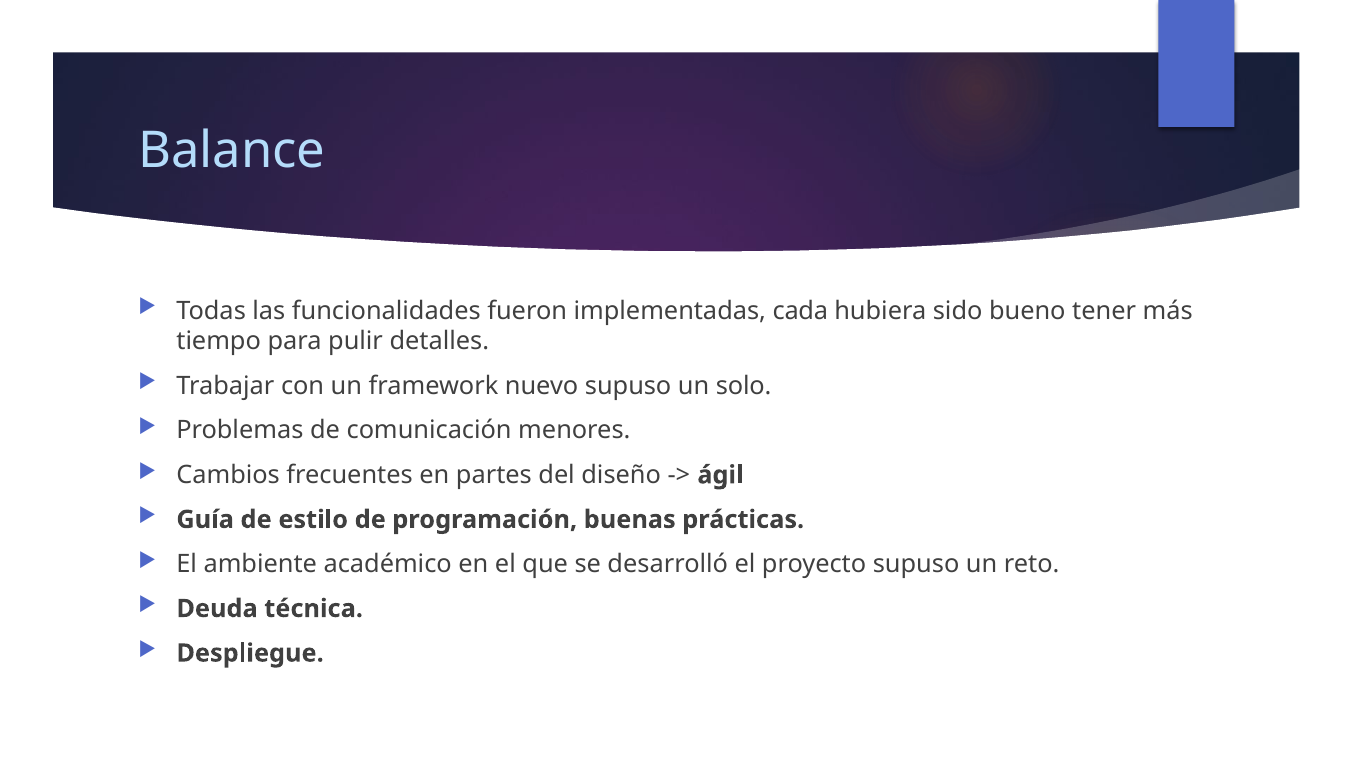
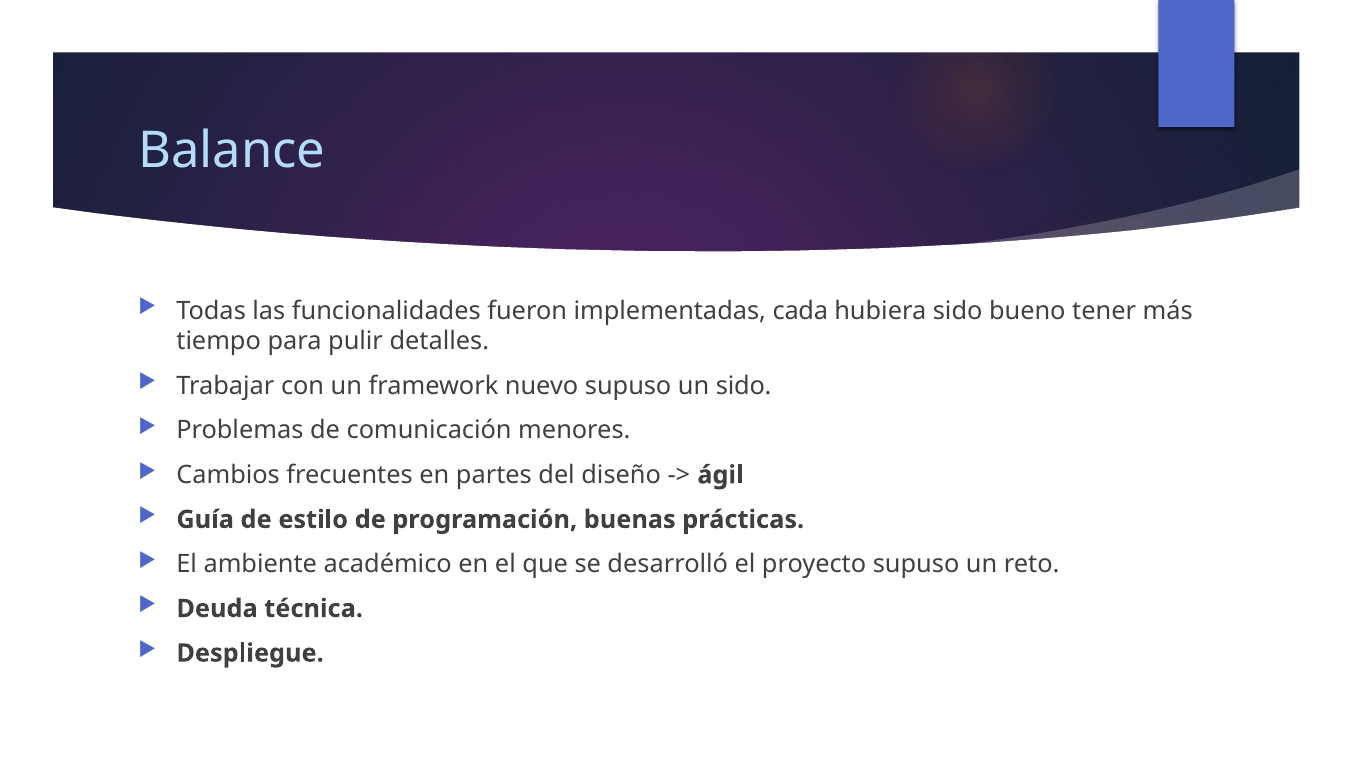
un solo: solo -> sido
